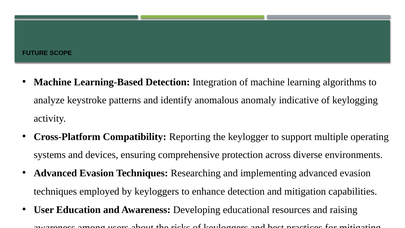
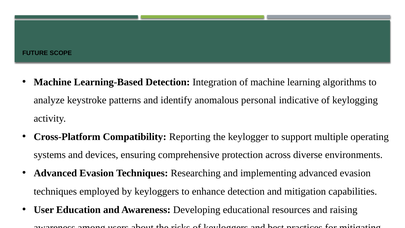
anomaly: anomaly -> personal
